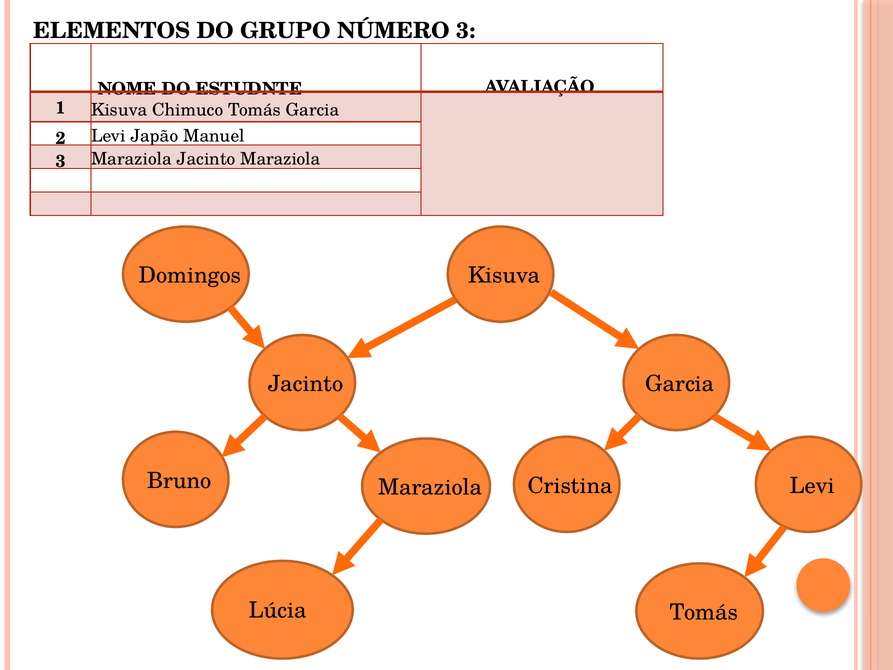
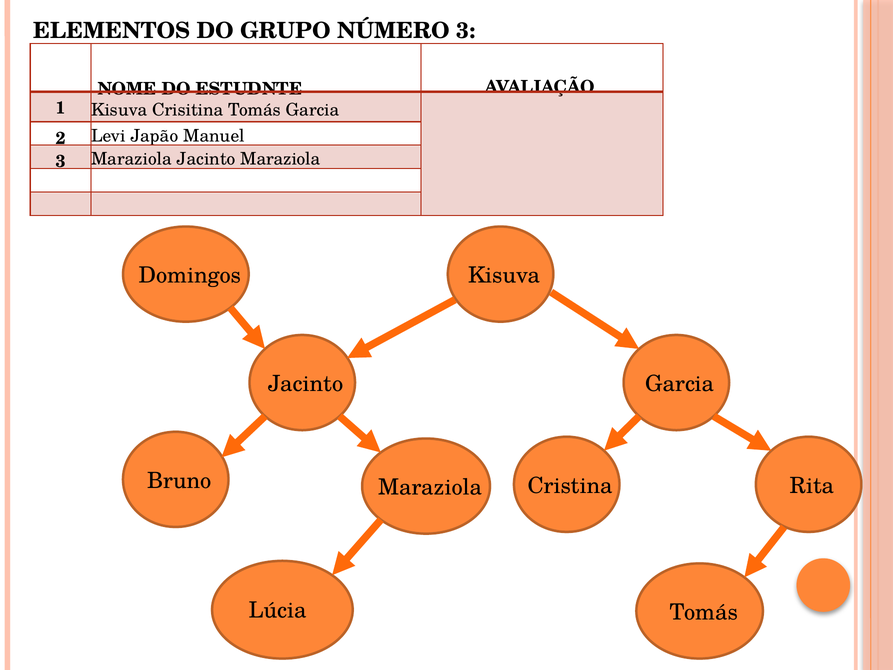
Chimuco: Chimuco -> Crisitina
Levi at (812, 485): Levi -> Rita
